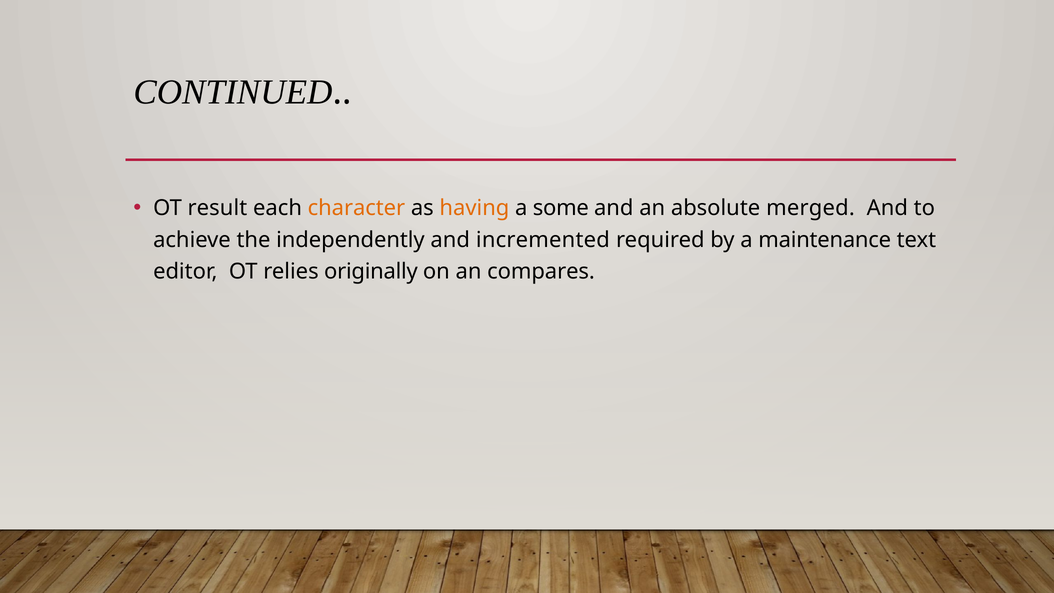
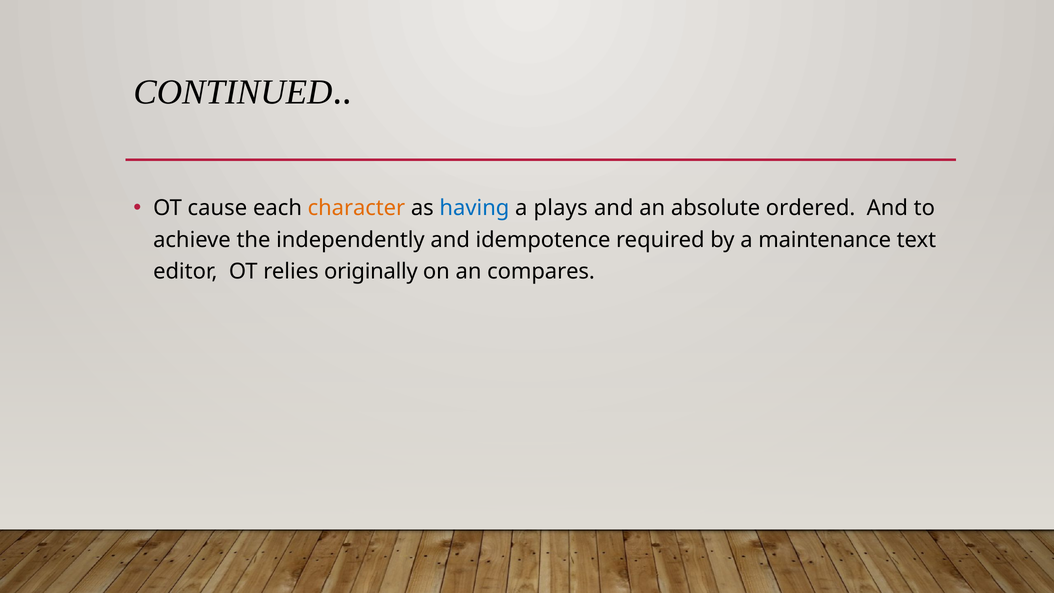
result: result -> cause
having colour: orange -> blue
some: some -> plays
merged: merged -> ordered
incremented: incremented -> idempotence
